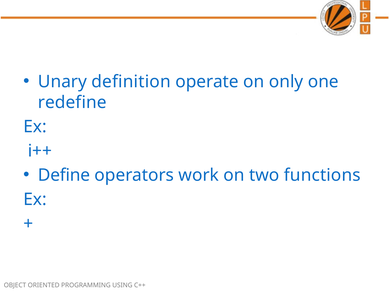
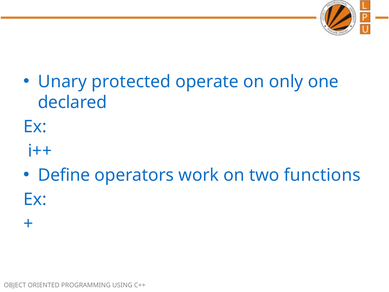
definition: definition -> protected
redefine: redefine -> declared
